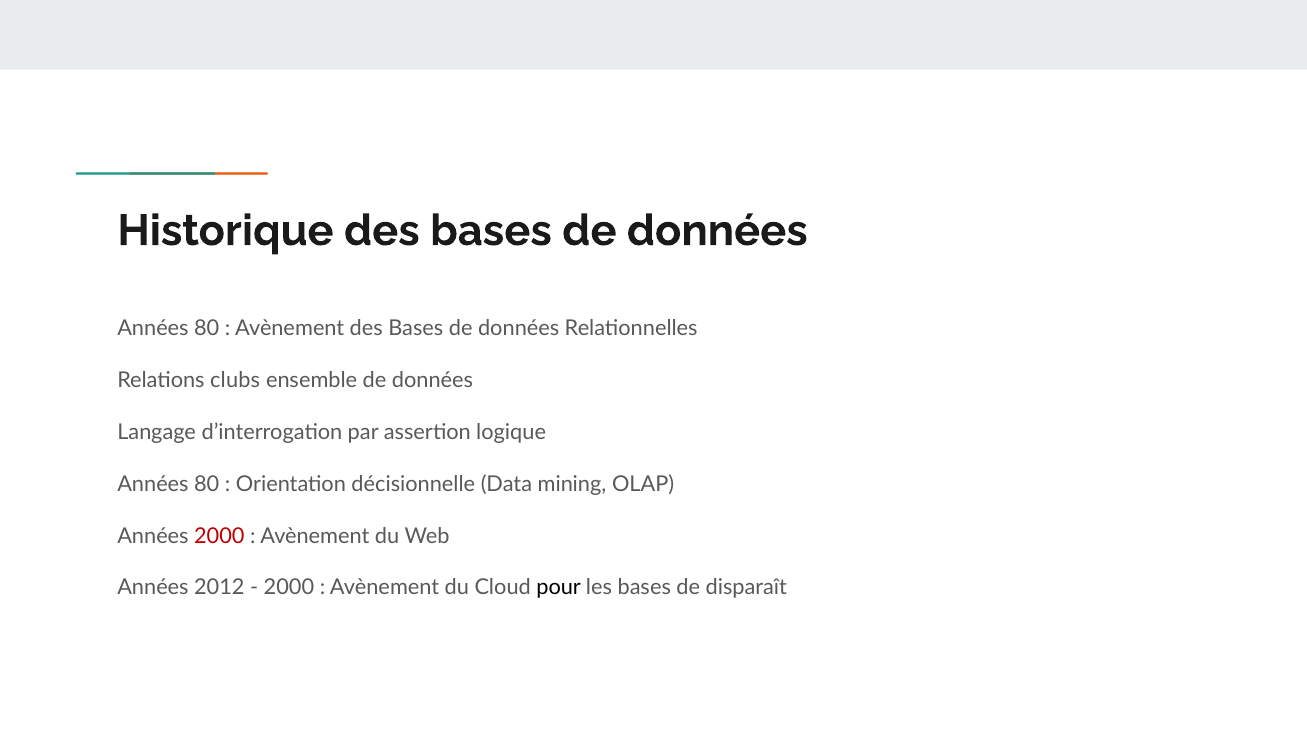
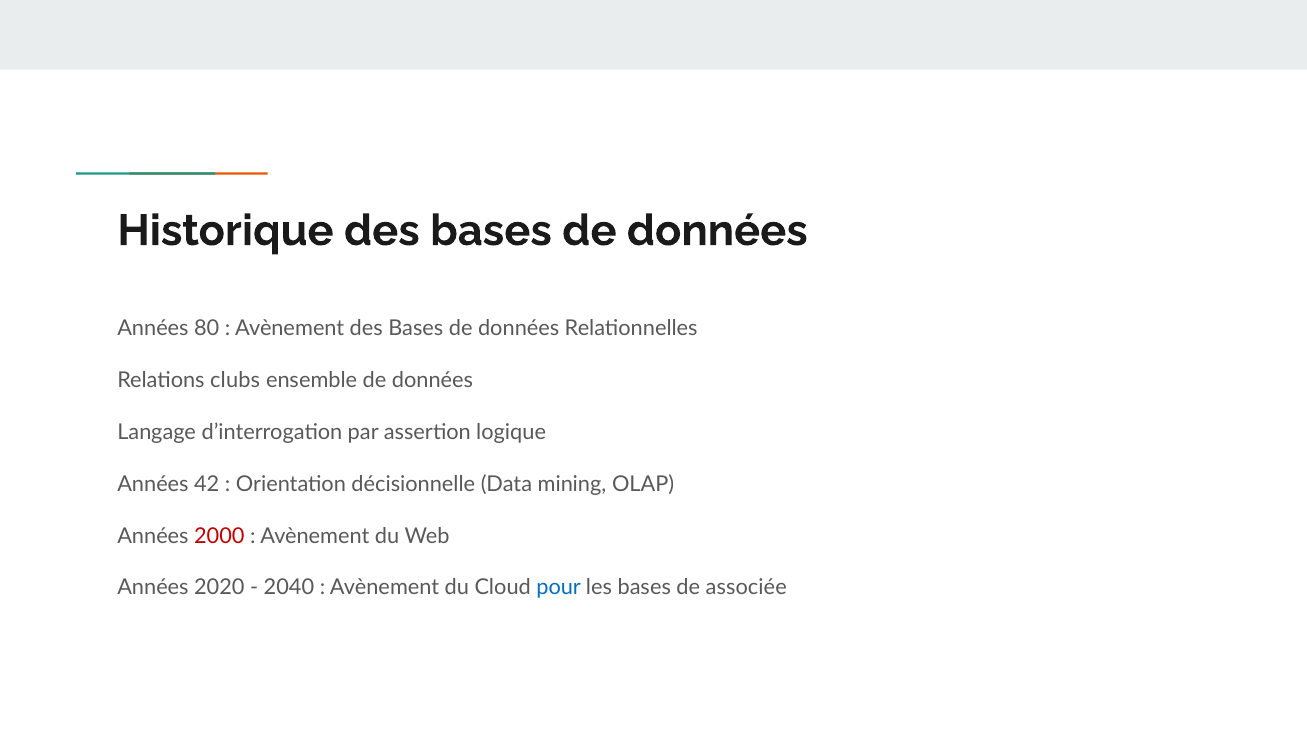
80 at (207, 484): 80 -> 42
2012: 2012 -> 2020
2000 at (289, 588): 2000 -> 2040
pour colour: black -> blue
disparaît: disparaît -> associée
